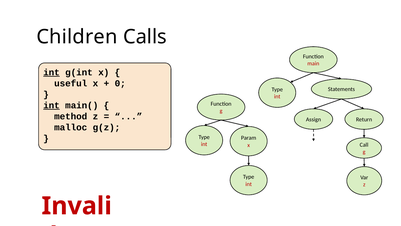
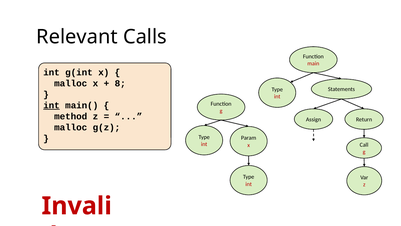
Children: Children -> Relevant
int at (52, 72) underline: present -> none
useful at (71, 83): useful -> malloc
0: 0 -> 8
